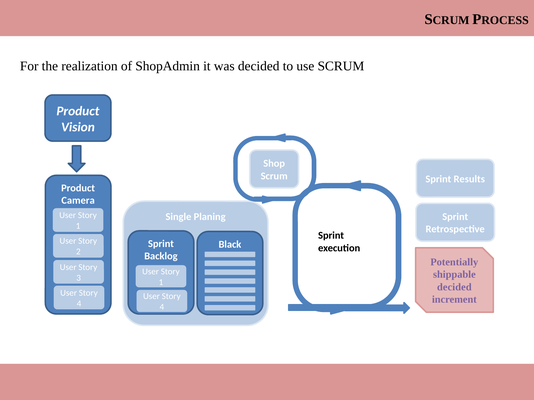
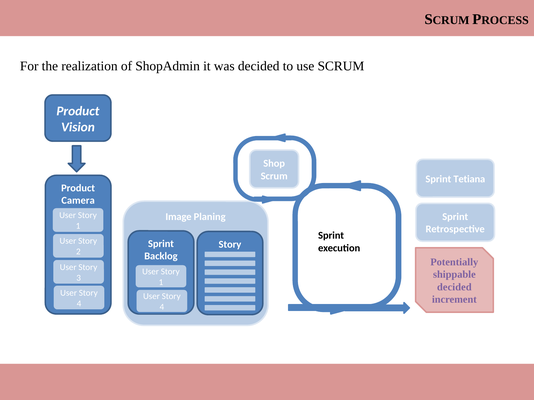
Sprint Results: Results -> Tetiana
Single: Single -> Image
Black at (230, 245): Black -> Story
